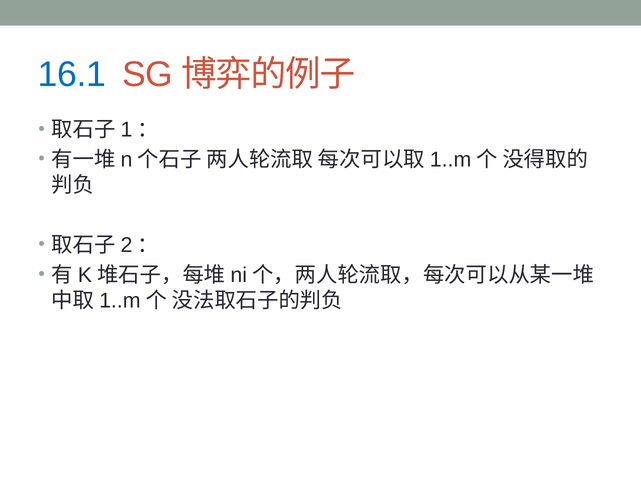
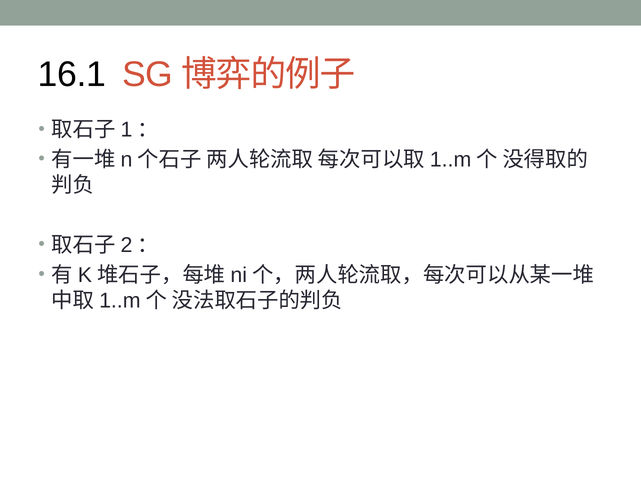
16.1 colour: blue -> black
